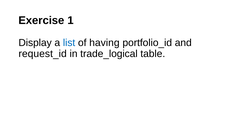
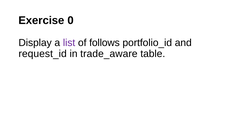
1: 1 -> 0
list colour: blue -> purple
having: having -> follows
trade_logical: trade_logical -> trade_aware
